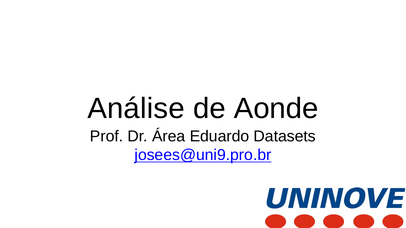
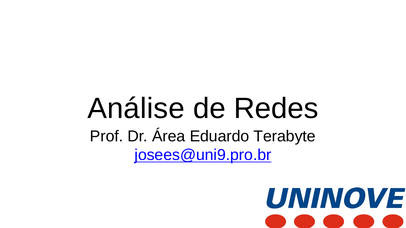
Aonde: Aonde -> Redes
Datasets: Datasets -> Terabyte
